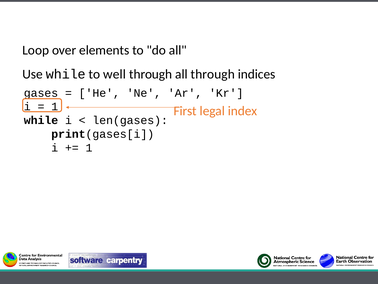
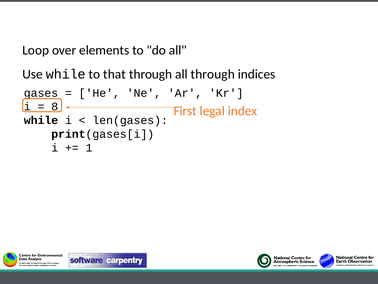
well: well -> that
1 at (55, 107): 1 -> 8
